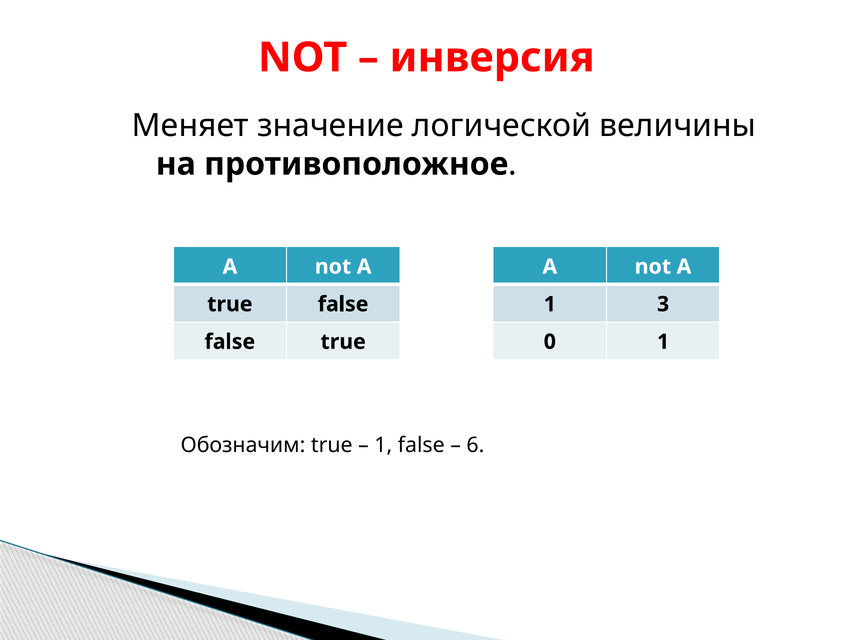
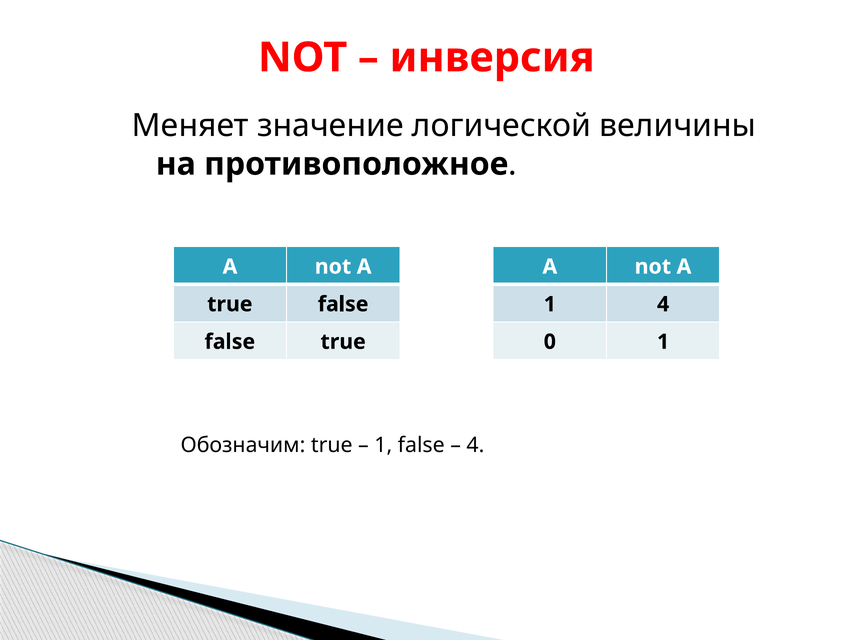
1 3: 3 -> 4
6 at (475, 445): 6 -> 4
